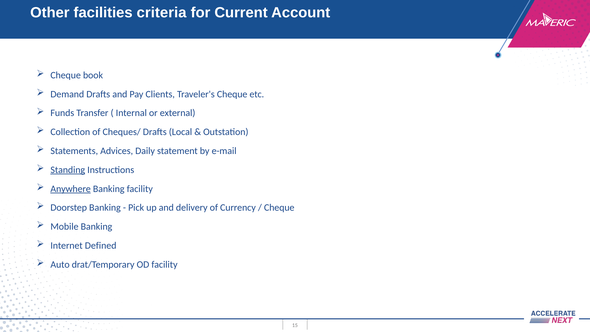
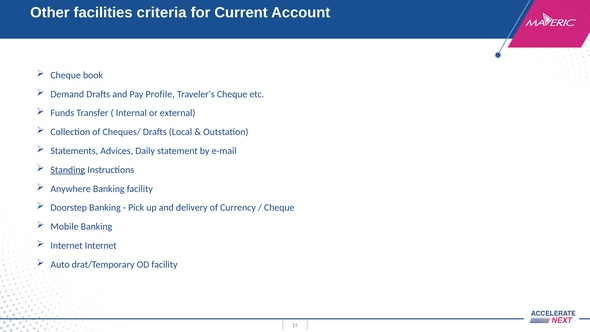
Clients: Clients -> Profile
Anywhere underline: present -> none
Internet Defined: Defined -> Internet
